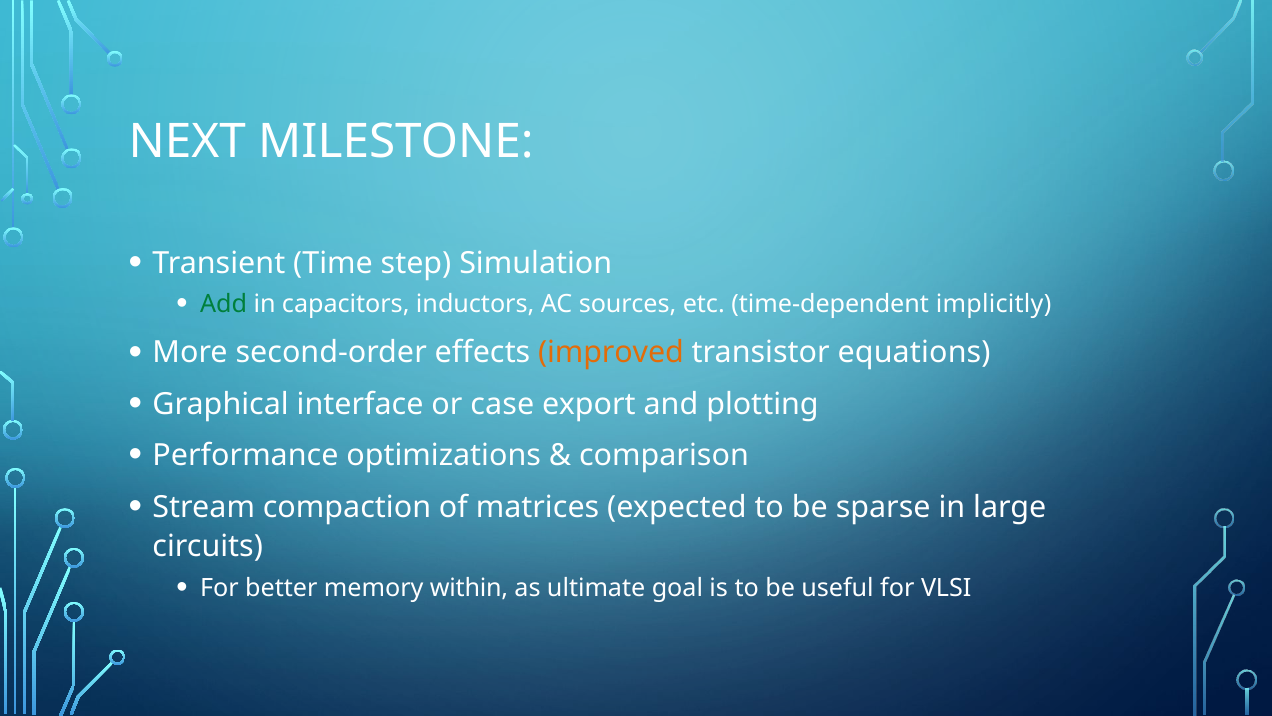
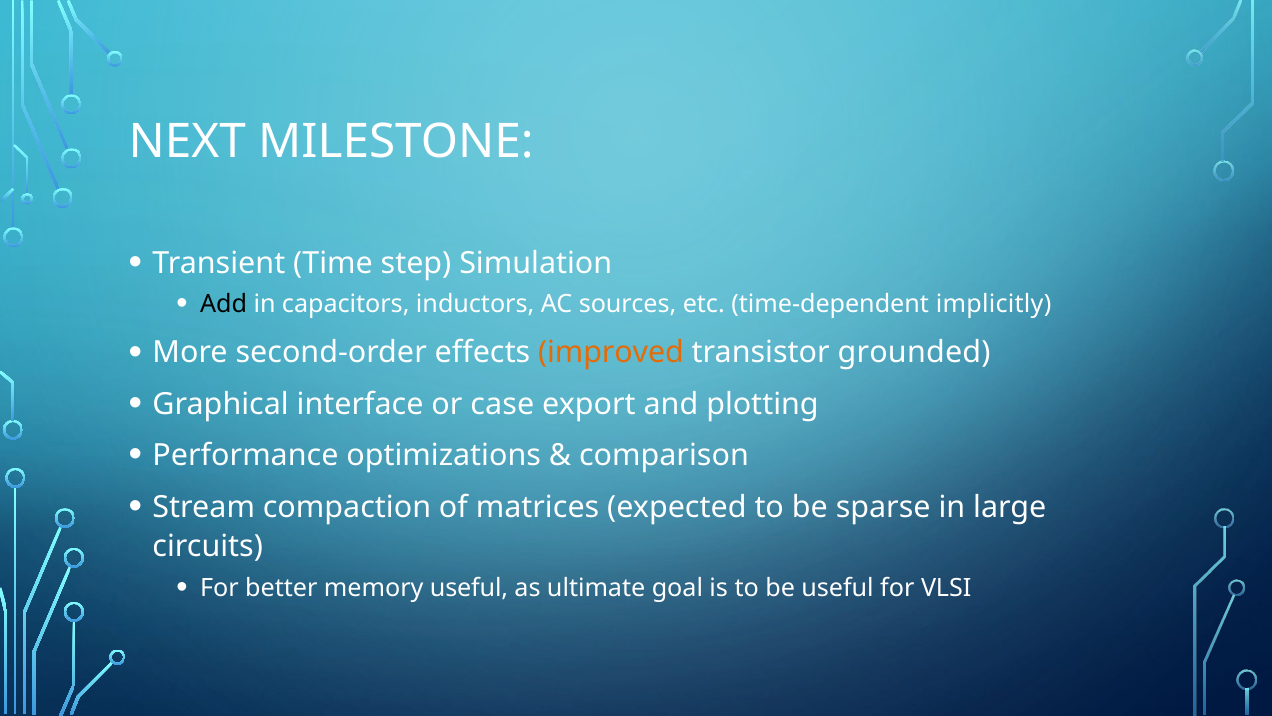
Add colour: green -> black
equations: equations -> grounded
memory within: within -> useful
